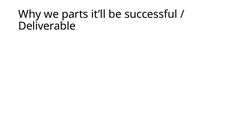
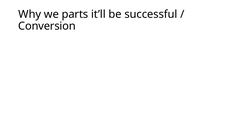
Deliverable: Deliverable -> Conversion
